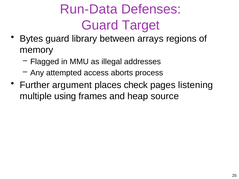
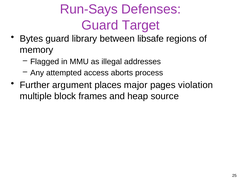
Run-Data: Run-Data -> Run-Says
arrays: arrays -> libsafe
check: check -> major
listening: listening -> violation
using: using -> block
